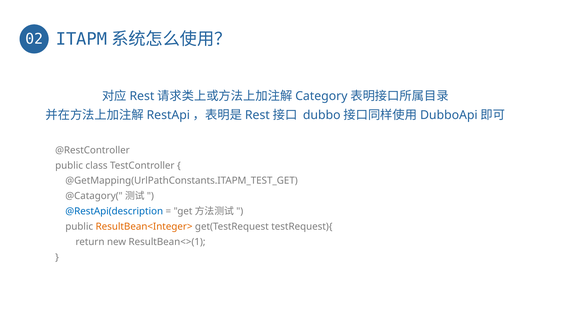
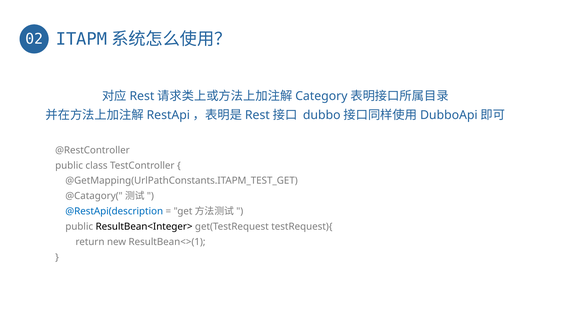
ResultBean<Integer> colour: orange -> black
